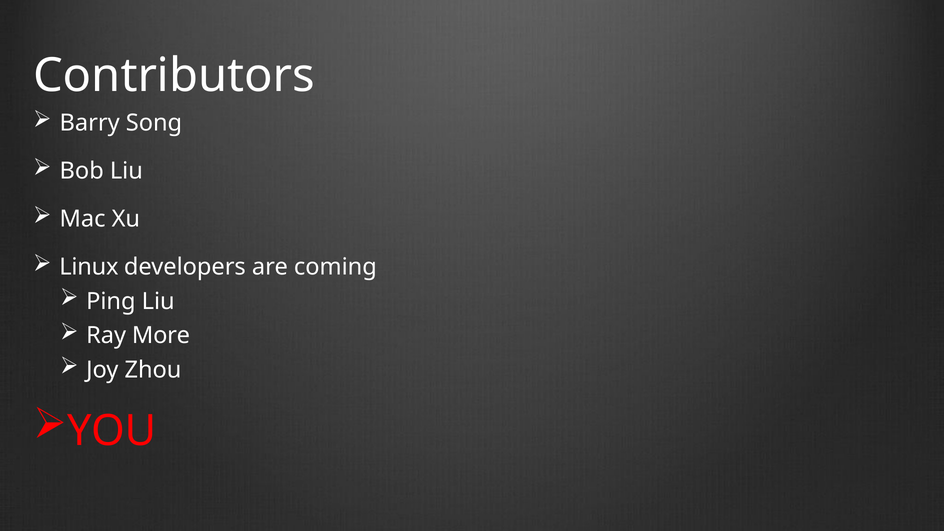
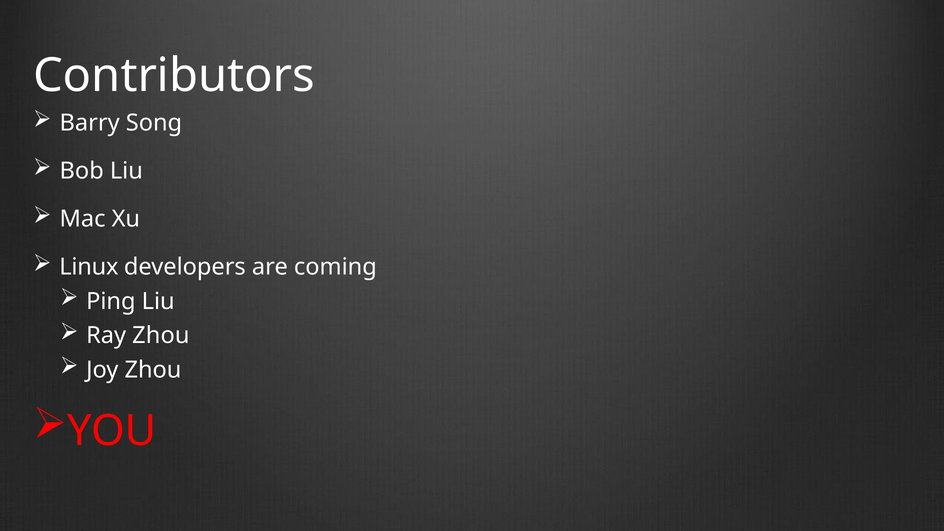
Ray More: More -> Zhou
